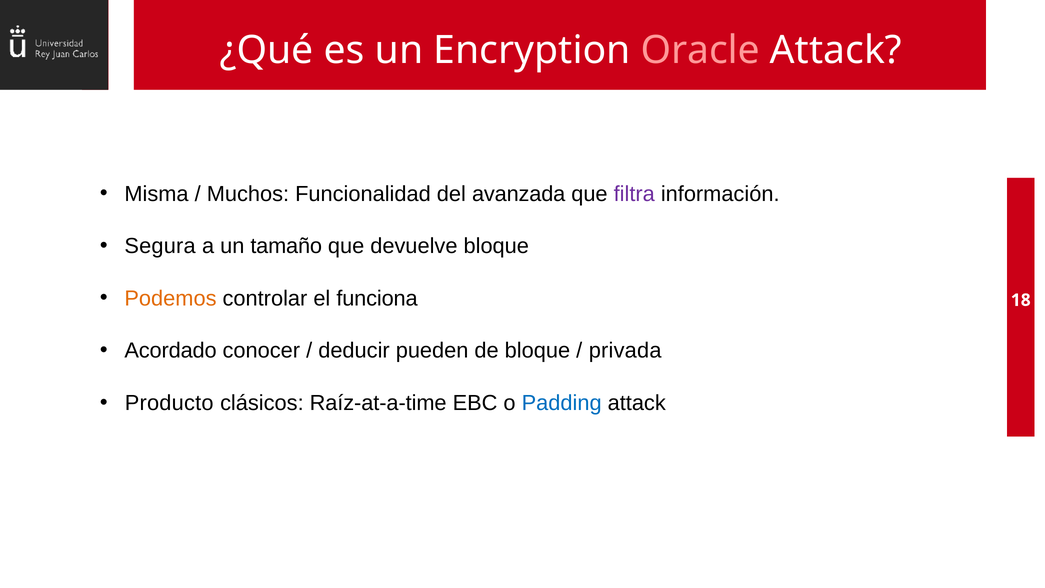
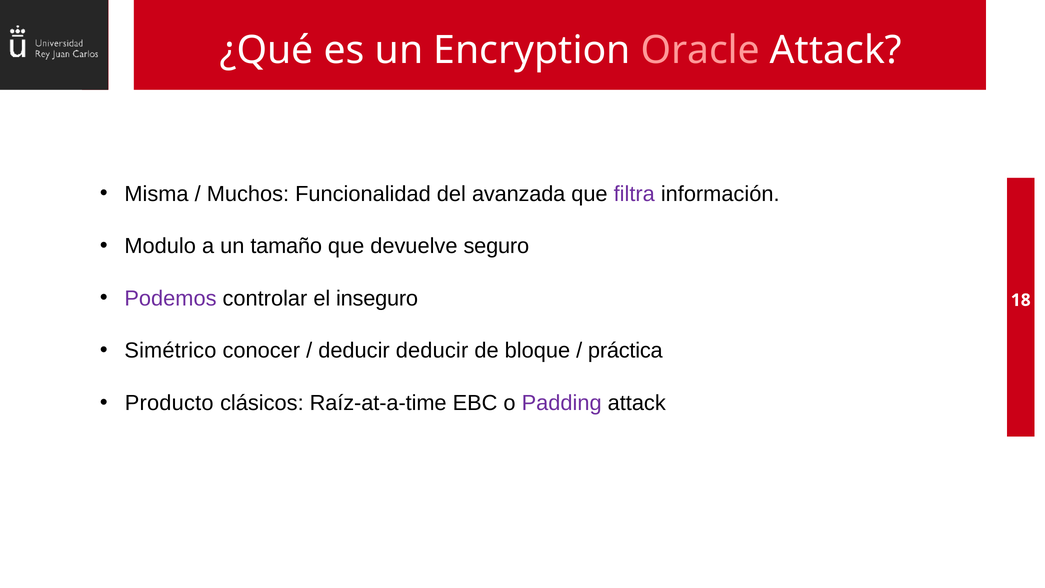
Segura: Segura -> Modulo
devuelve bloque: bloque -> seguro
Podemos colour: orange -> purple
funciona: funciona -> inseguro
Acordado: Acordado -> Simétrico
deducir pueden: pueden -> deducir
privada: privada -> práctica
Padding colour: blue -> purple
